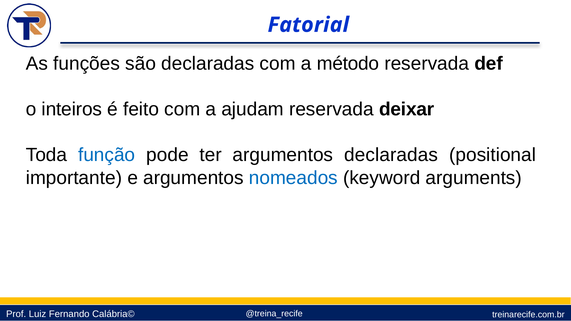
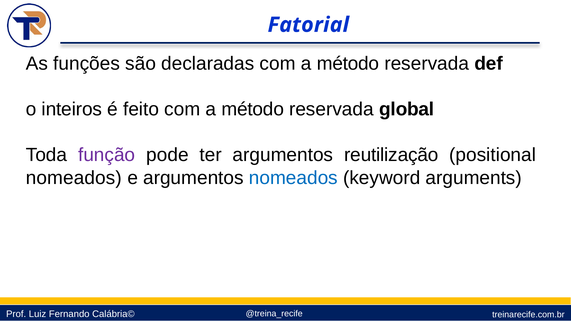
feito com a ajudam: ajudam -> método
deixar: deixar -> global
função colour: blue -> purple
argumentos declaradas: declaradas -> reutilização
importante at (74, 178): importante -> nomeados
